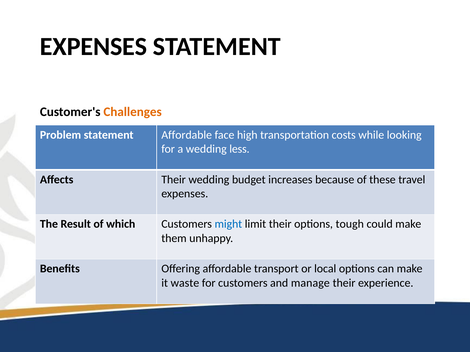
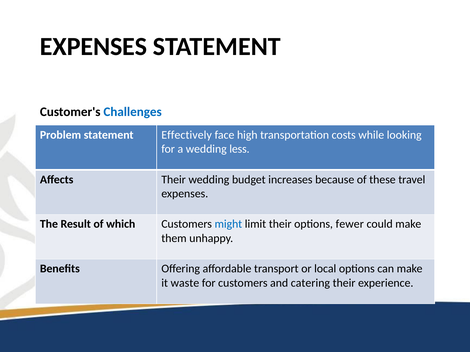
Challenges colour: orange -> blue
statement Affordable: Affordable -> Effectively
tough: tough -> fewer
manage: manage -> catering
